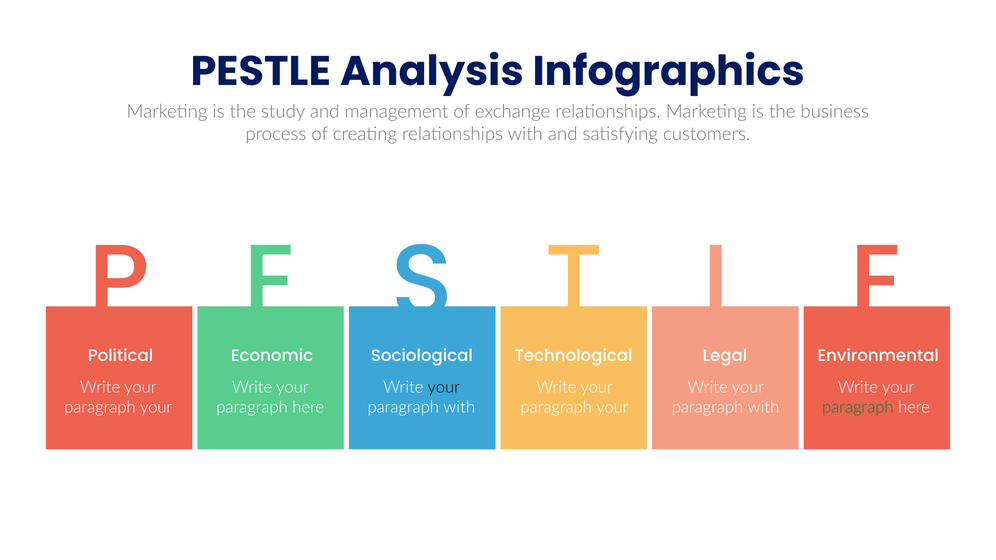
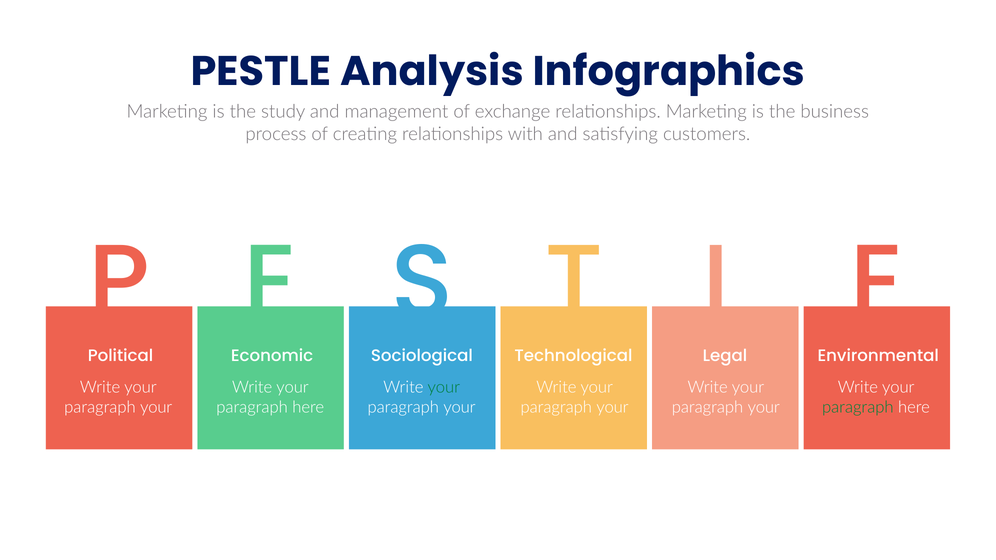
your at (444, 388) colour: black -> green
with at (459, 408): with -> your
with at (764, 408): with -> your
